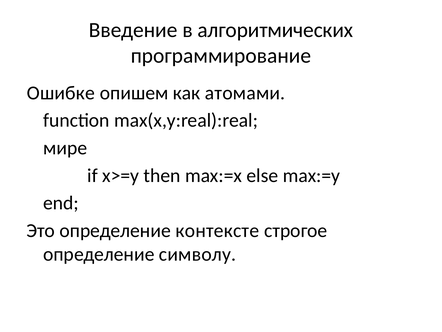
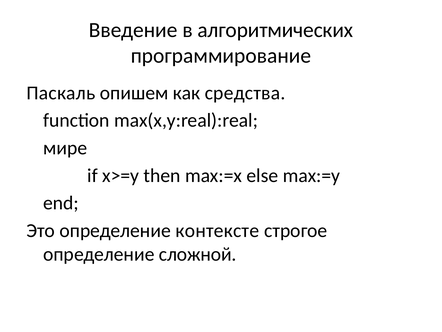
Ошибке: Ошибке -> Паскаль
атомами: атомами -> средства
символу: символу -> сложной
